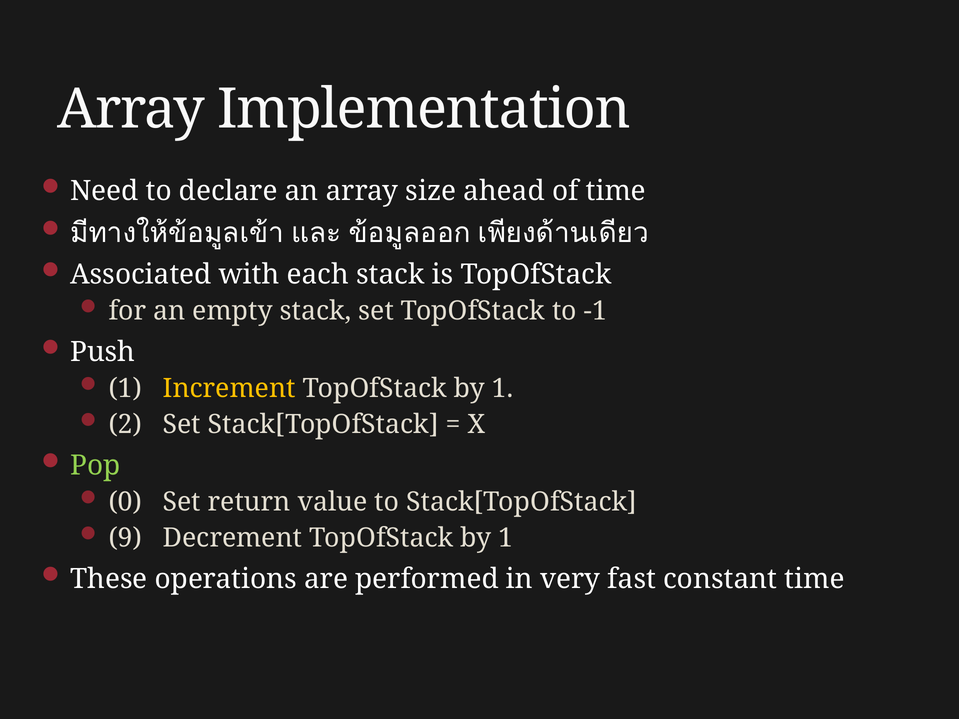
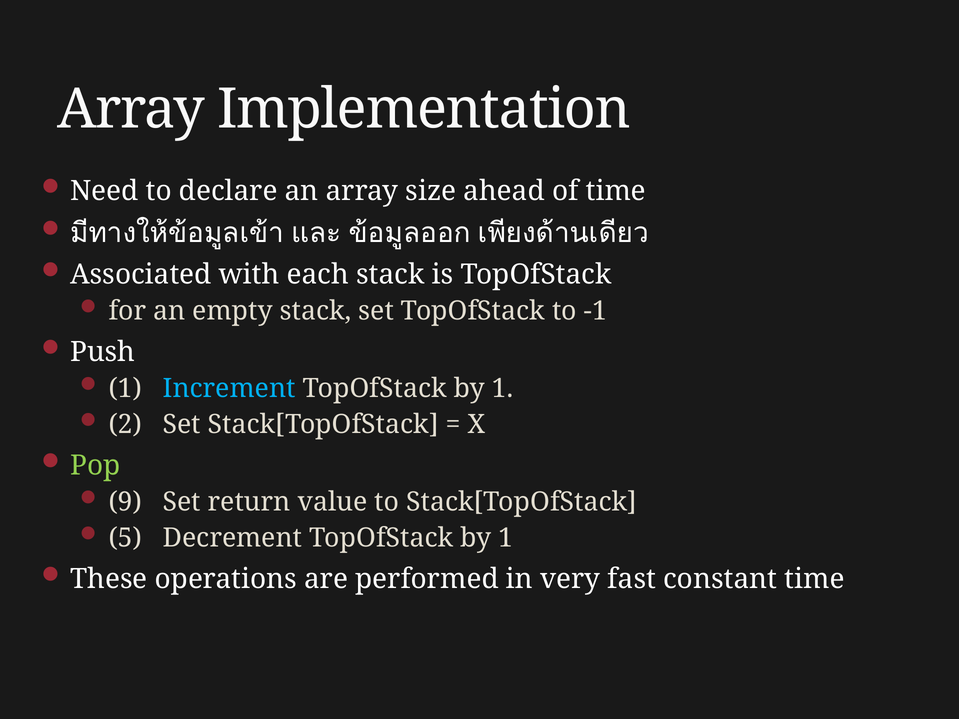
Increment colour: yellow -> light blue
0: 0 -> 9
9: 9 -> 5
